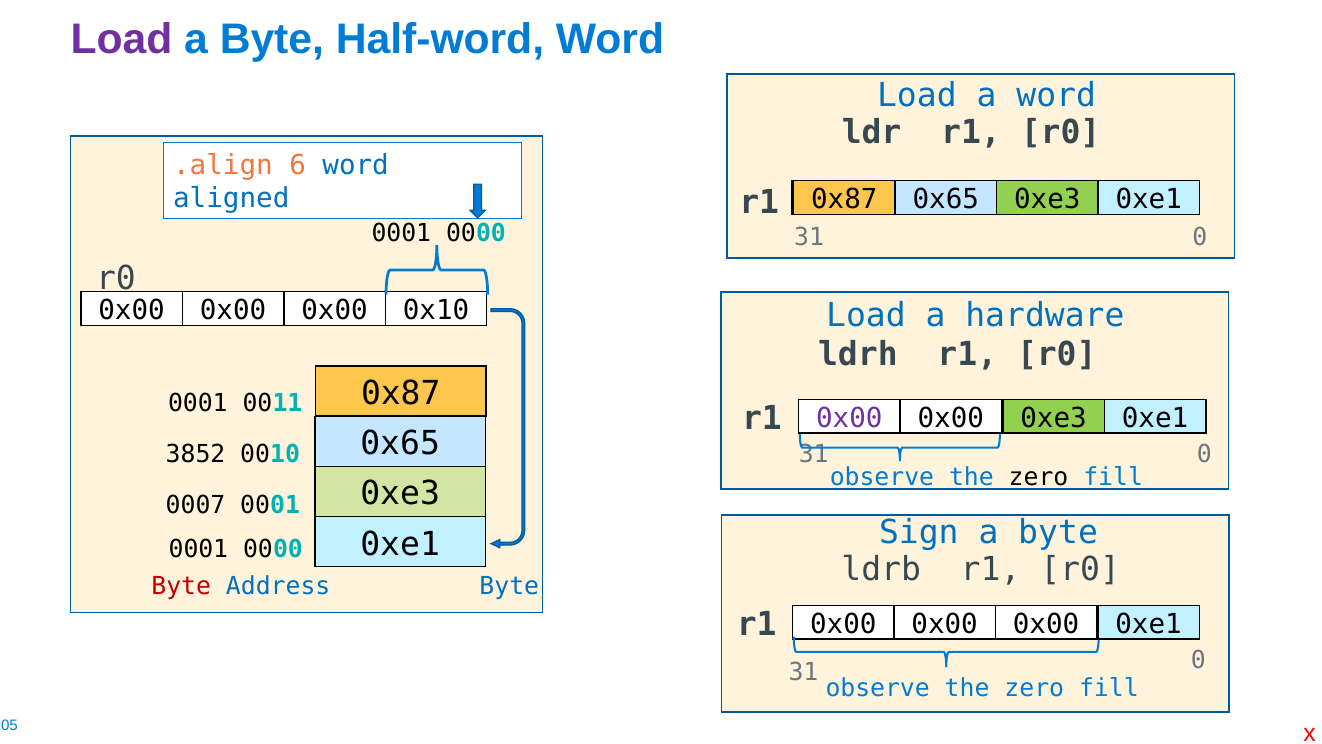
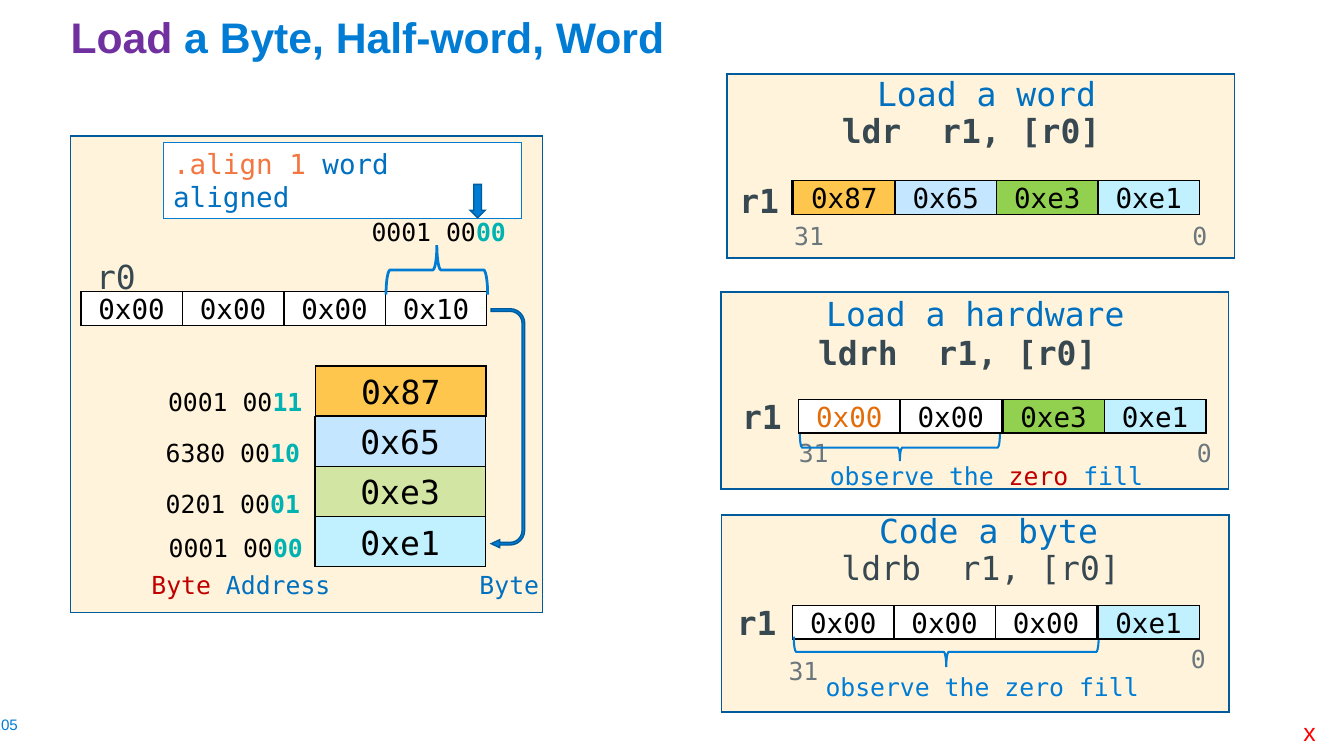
6: 6 -> 1
0x00 at (849, 418) colour: purple -> orange
3852: 3852 -> 6380
zero at (1039, 477) colour: black -> red
0007: 0007 -> 0201
Sign: Sign -> Code
